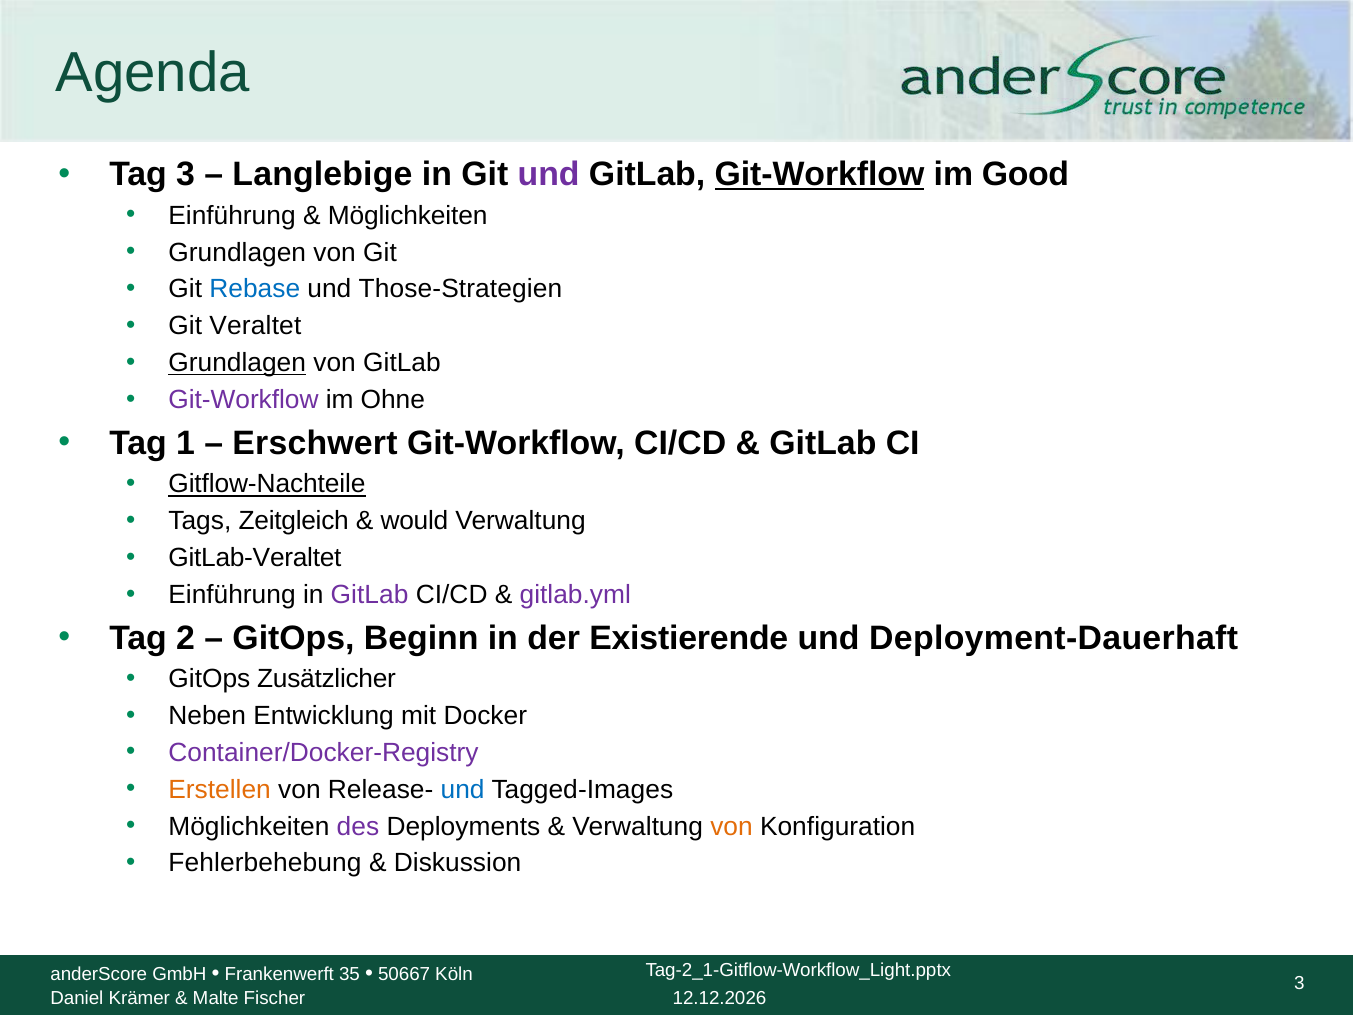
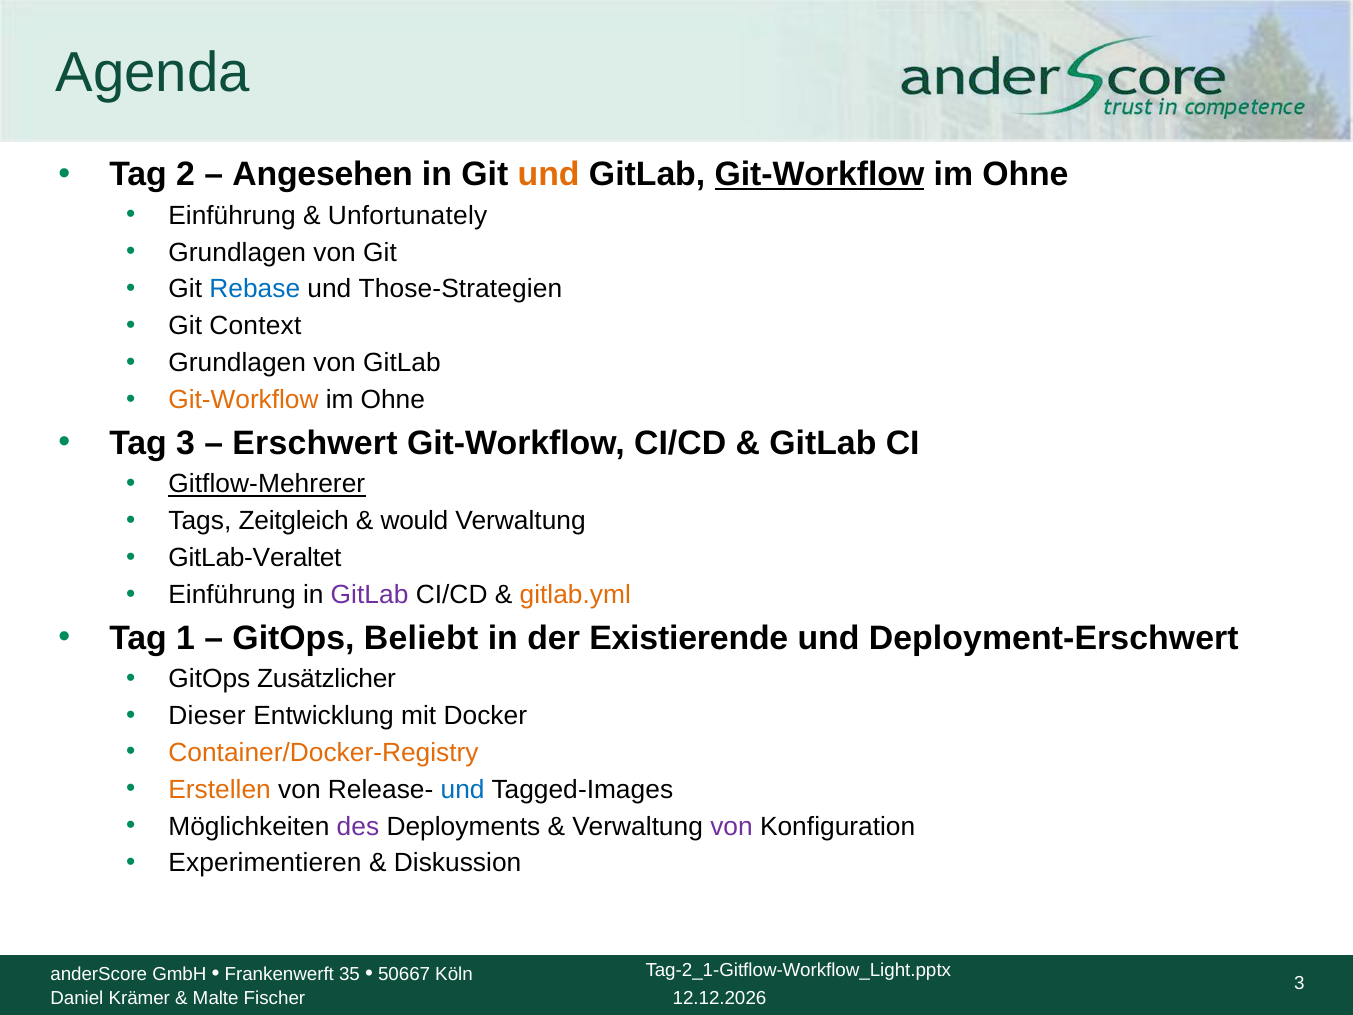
Tag 3: 3 -> 2
Langlebige: Langlebige -> Angesehen
und at (549, 175) colour: purple -> orange
Good at (1026, 175): Good -> Ohne
Möglichkeiten at (408, 215): Möglichkeiten -> Unfortunately
Veraltet: Veraltet -> Context
Grundlagen at (237, 363) underline: present -> none
Git-Workflow at (243, 400) colour: purple -> orange
Tag 1: 1 -> 3
Gitflow-Nachteile: Gitflow-Nachteile -> Gitflow-Mehrerer
gitlab.yml colour: purple -> orange
2: 2 -> 1
Beginn: Beginn -> Beliebt
Deployment-Dauerhaft: Deployment-Dauerhaft -> Deployment-Erschwert
Neben: Neben -> Dieser
Container/Docker-Registry colour: purple -> orange
von at (731, 826) colour: orange -> purple
Fehlerbehebung: Fehlerbehebung -> Experimentieren
